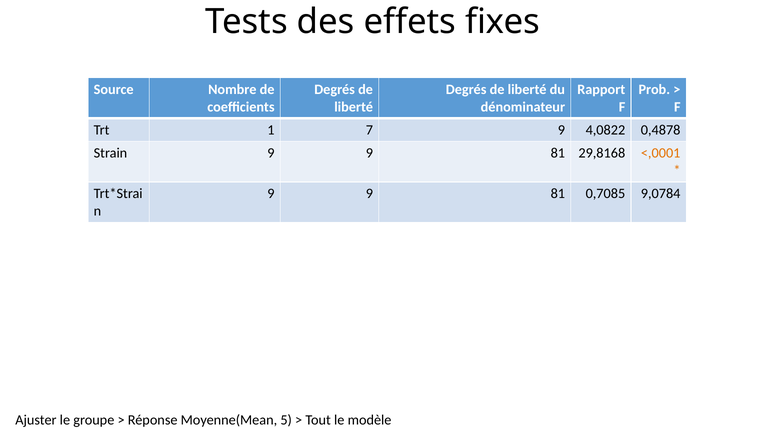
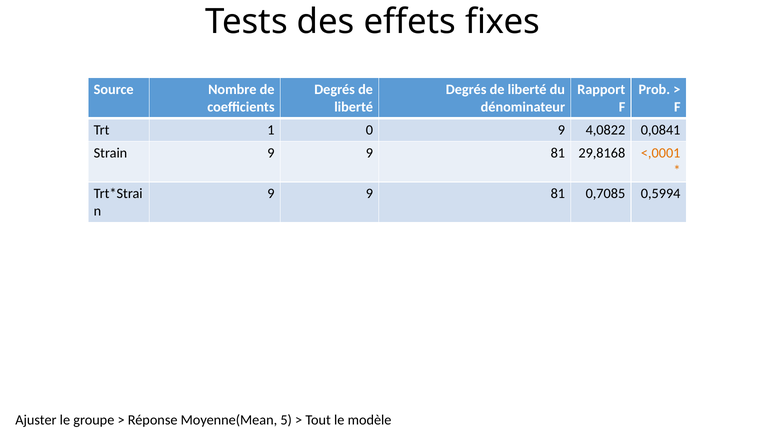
7: 7 -> 0
0,4878: 0,4878 -> 0,0841
9,0784: 9,0784 -> 0,5994
